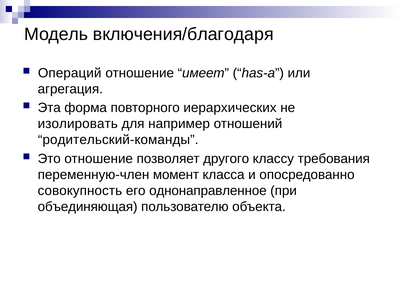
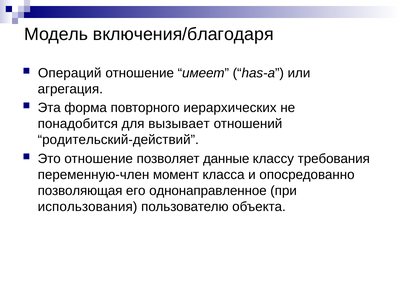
изолировать: изолировать -> понадобится
например: например -> вызывает
родительский-команды: родительский-команды -> родительский-действий
другого: другого -> данные
совокупность: совокупность -> позволяющая
объединяющая: объединяющая -> использования
